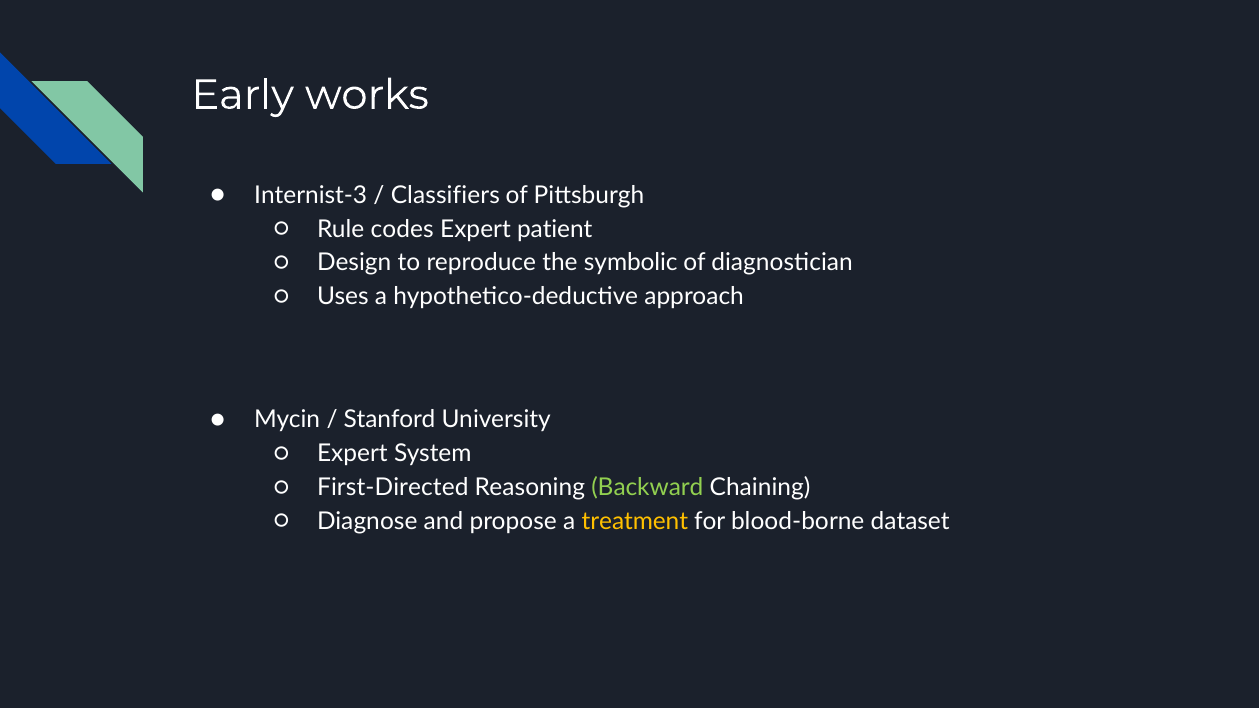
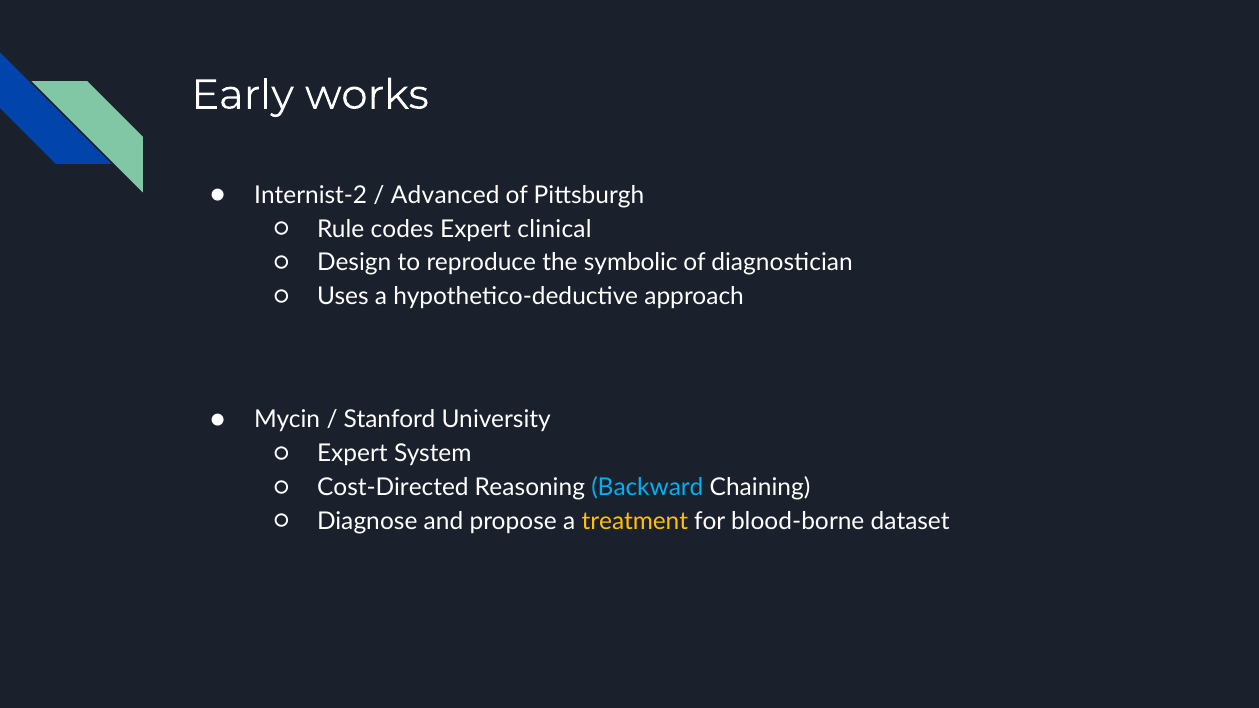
Internist-3: Internist-3 -> Internist-2
Classifiers: Classifiers -> Advanced
patient: patient -> clinical
First-Directed: First-Directed -> Cost-Directed
Backward colour: light green -> light blue
